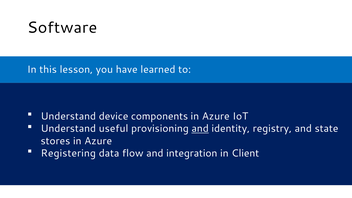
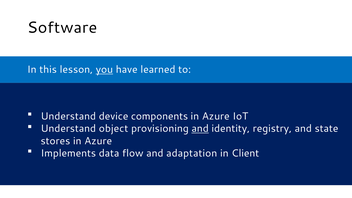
you underline: none -> present
useful: useful -> object
Registering: Registering -> Implements
integration: integration -> adaptation
